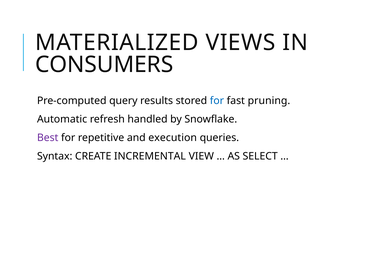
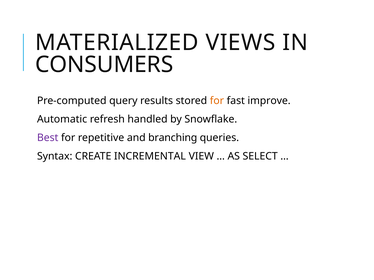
for at (217, 101) colour: blue -> orange
pruning: pruning -> improve
execution: execution -> branching
